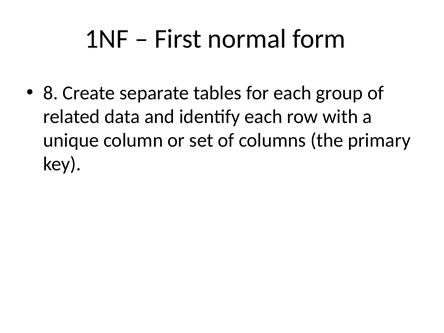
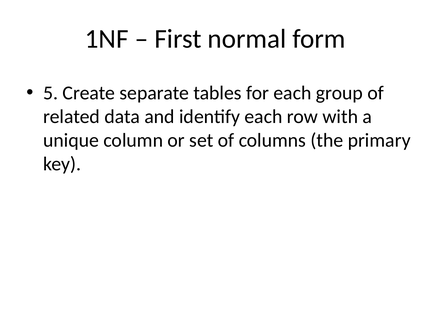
8: 8 -> 5
